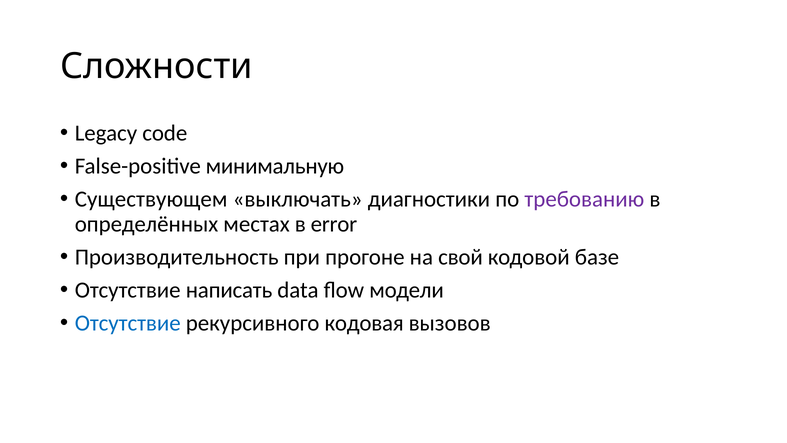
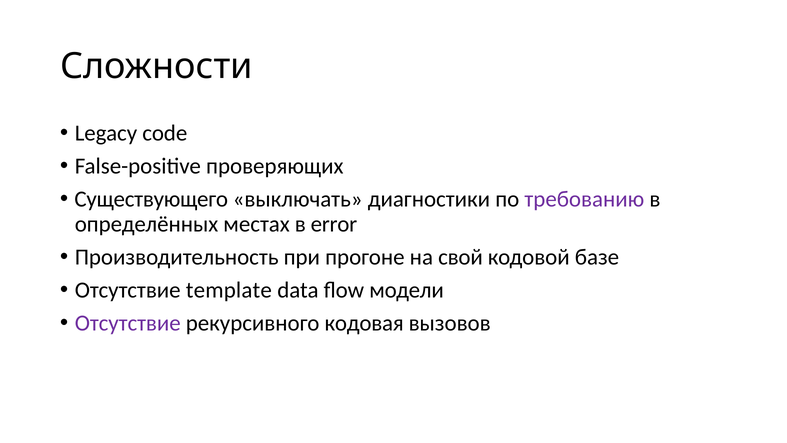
минимальную: минимальную -> проверяющих
Существующем: Существующем -> Существующего
написать: написать -> template
Отсутствие at (128, 323) colour: blue -> purple
